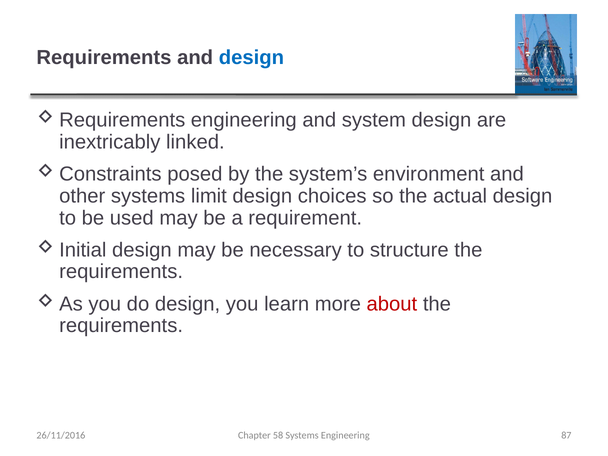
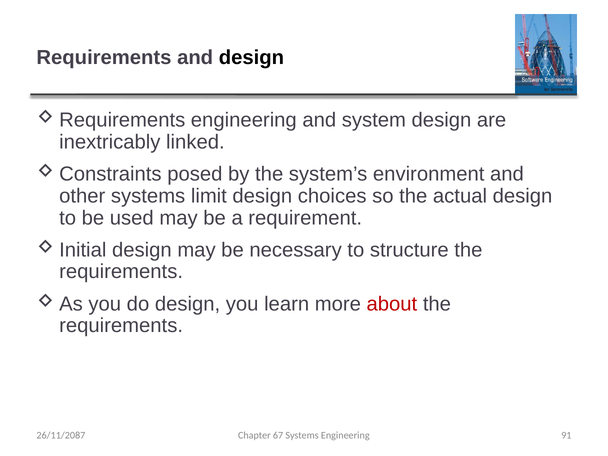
design at (251, 58) colour: blue -> black
58: 58 -> 67
87: 87 -> 91
26/11/2016: 26/11/2016 -> 26/11/2087
